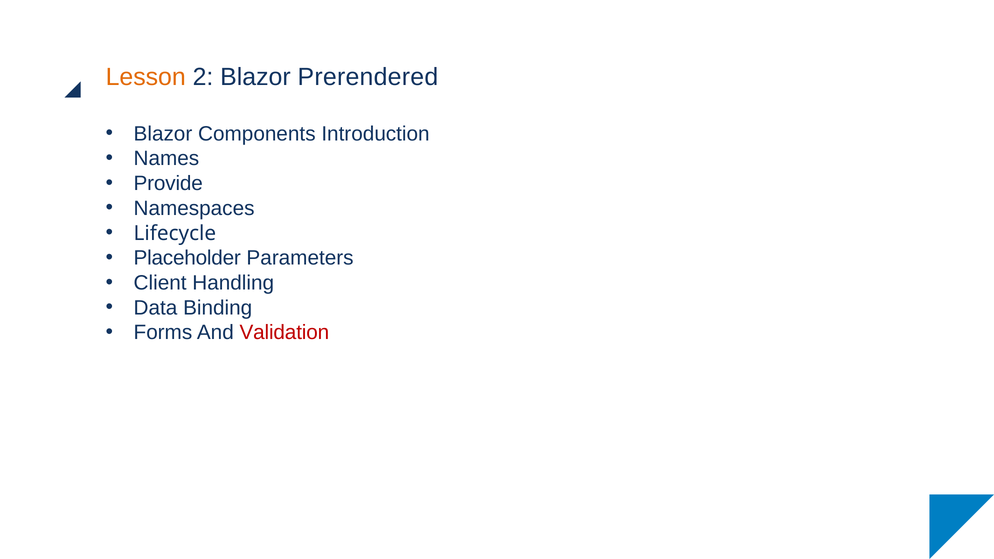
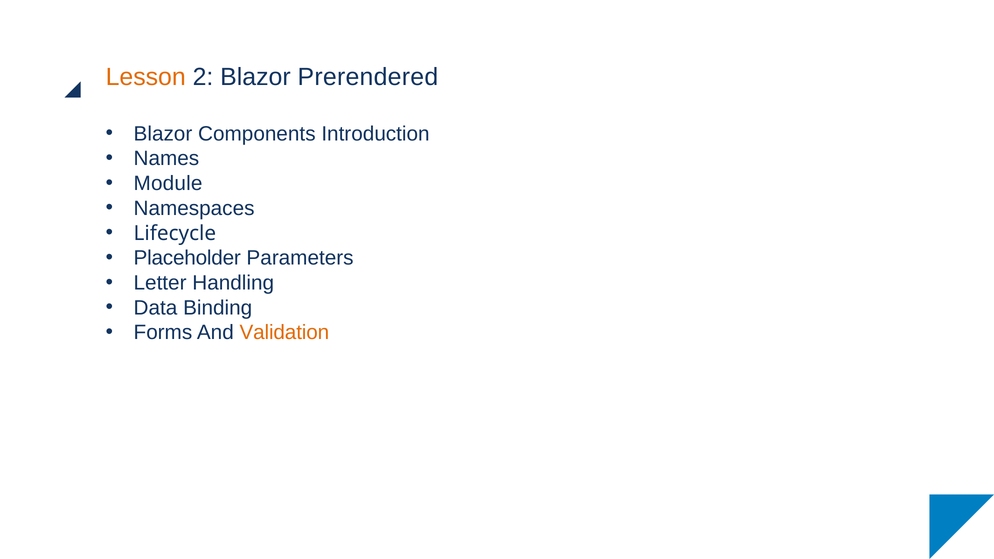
Provide: Provide -> Module
Client: Client -> Letter
Validation colour: red -> orange
